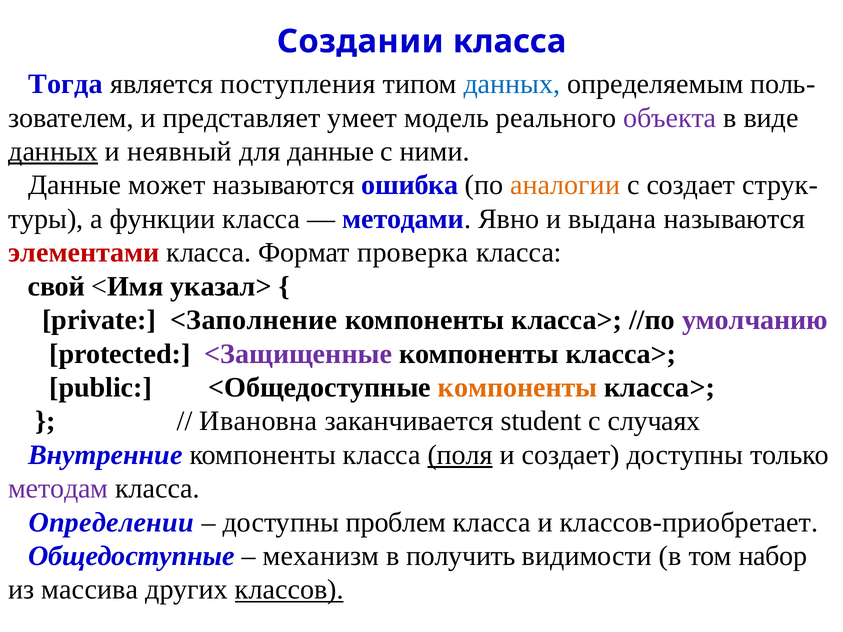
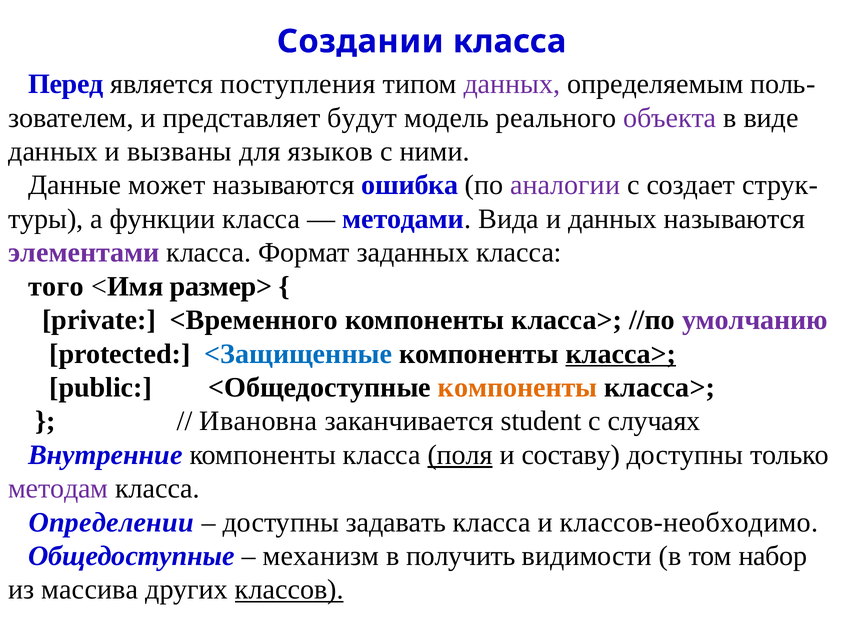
Тогда: Тогда -> Перед
данных at (512, 84) colour: blue -> purple
умеет: умеет -> будут
данных at (53, 152) underline: present -> none
неявный: неявный -> вызваны
для данные: данные -> языков
аналогии colour: orange -> purple
Явно: Явно -> Вида
и выдана: выдана -> данных
элементами colour: red -> purple
проверка: проверка -> заданных
свой: свой -> того
указал>: указал> -> размер>
<Заполнение: <Заполнение -> <Временного
<Защищенные colour: purple -> blue
класса> at (621, 354) underline: none -> present
и создает: создает -> составу
проблем: проблем -> задавать
классов-приобретает: классов-приобретает -> классов-необходимо
